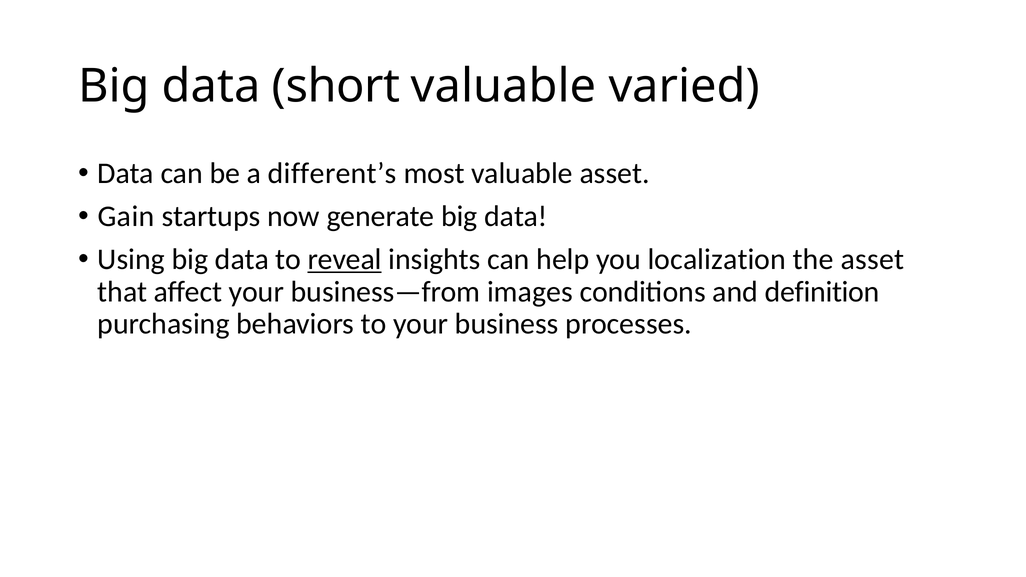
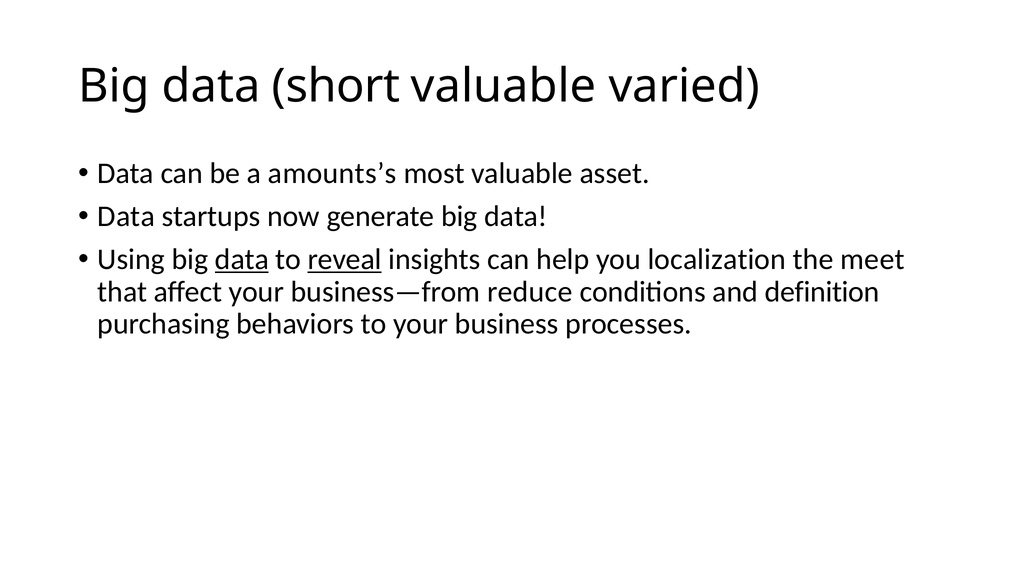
different’s: different’s -> amounts’s
Gain at (126, 216): Gain -> Data
data at (242, 260) underline: none -> present
the asset: asset -> meet
images: images -> reduce
